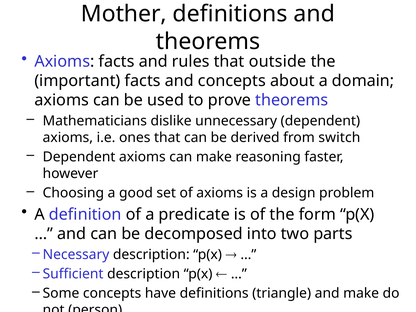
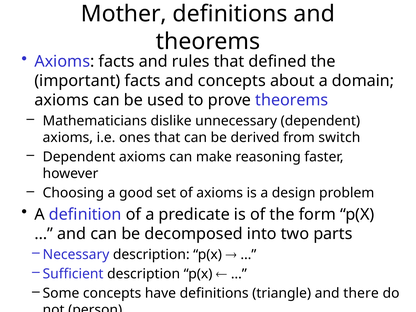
outside: outside -> defined
and make: make -> there
